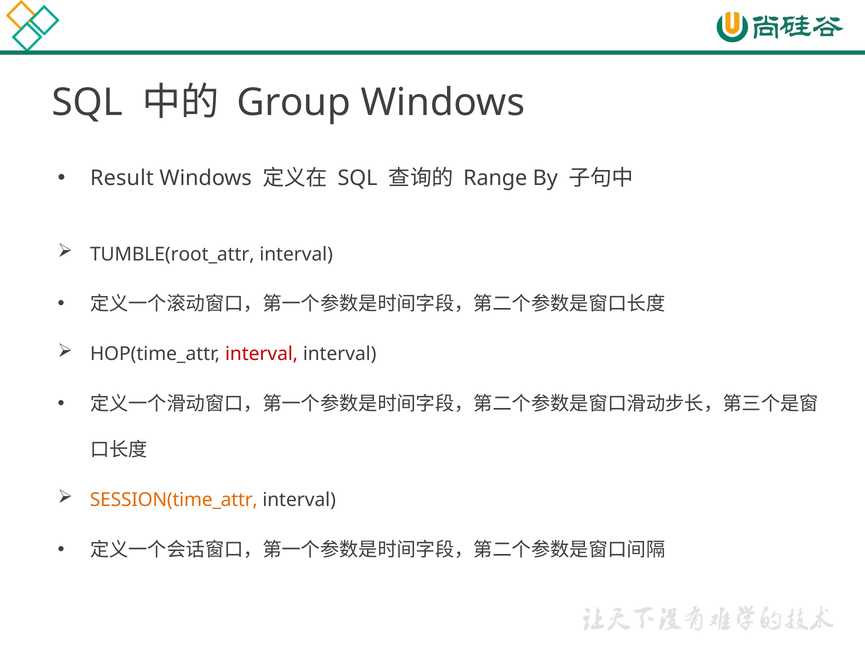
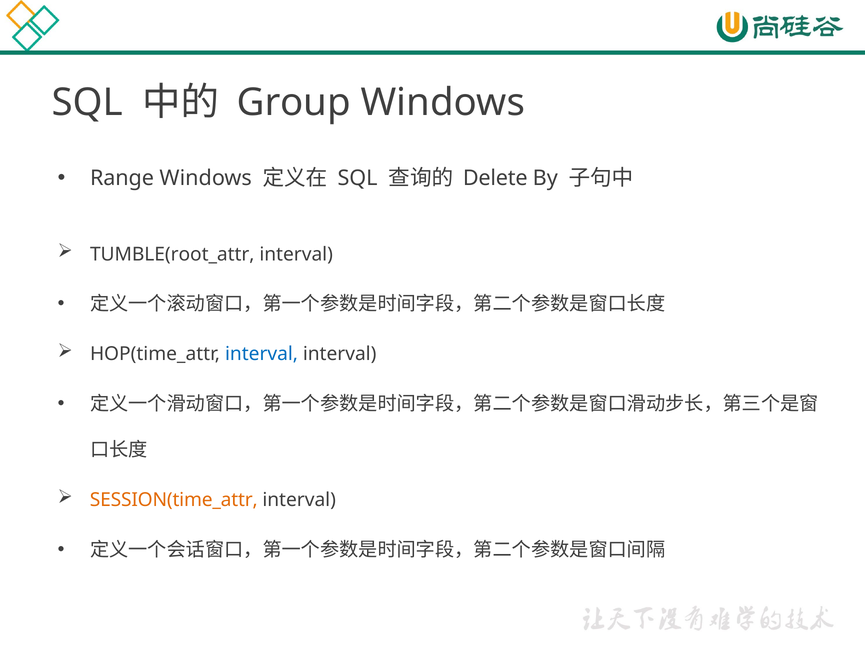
Result: Result -> Range
Range: Range -> Delete
interval at (262, 354) colour: red -> blue
